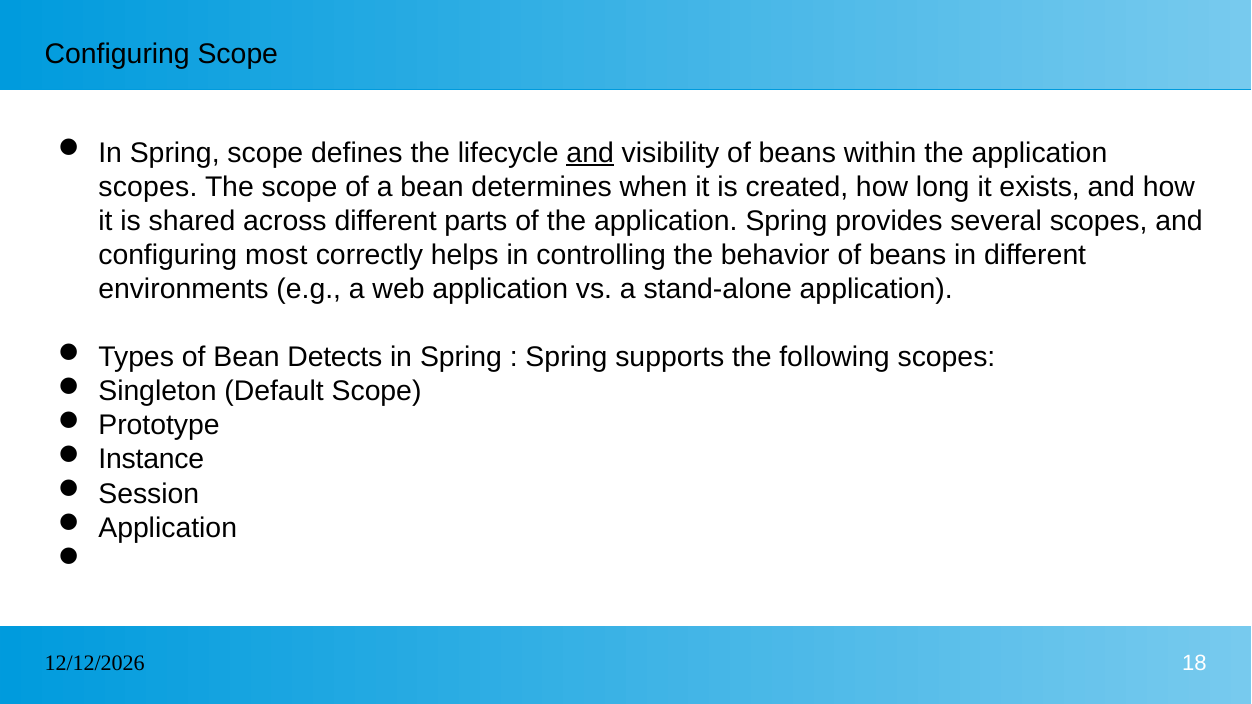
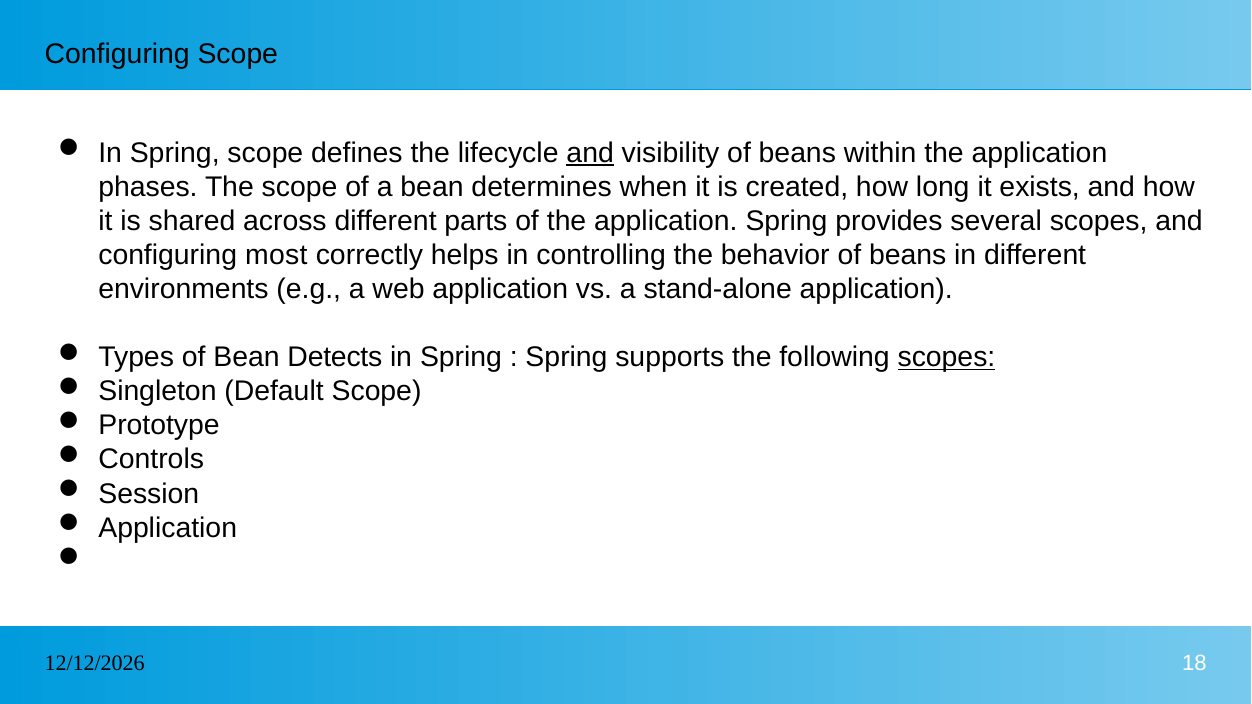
scopes at (148, 187): scopes -> phases
scopes at (946, 358) underline: none -> present
Instance: Instance -> Controls
